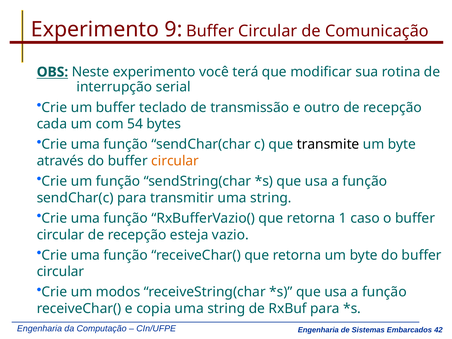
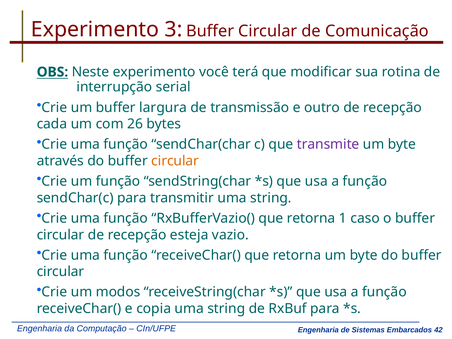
9: 9 -> 3
teclado: teclado -> largura
54: 54 -> 26
transmite colour: black -> purple
